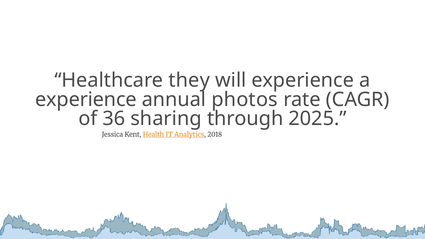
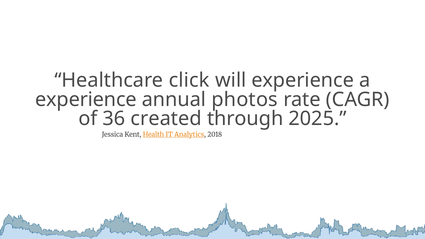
they: they -> click
sharing: sharing -> created
